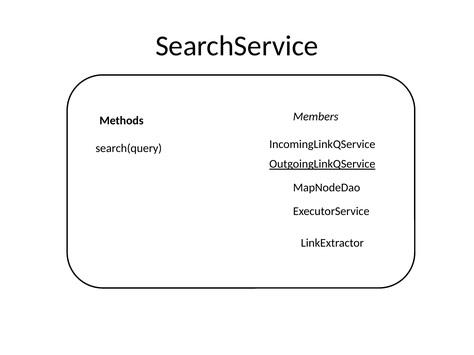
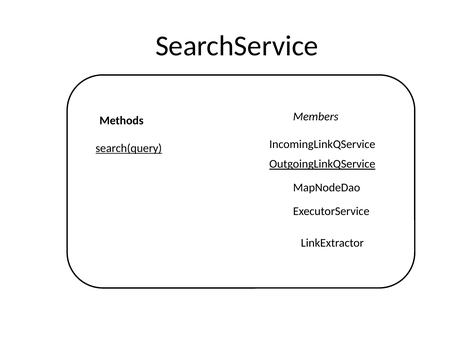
search(query underline: none -> present
